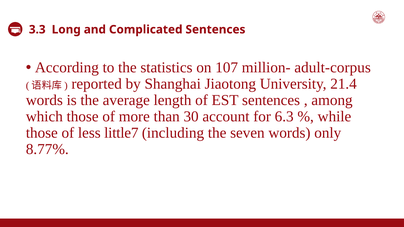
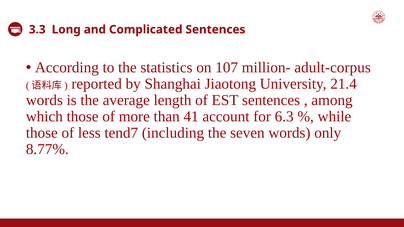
30: 30 -> 41
little7: little7 -> tend7
